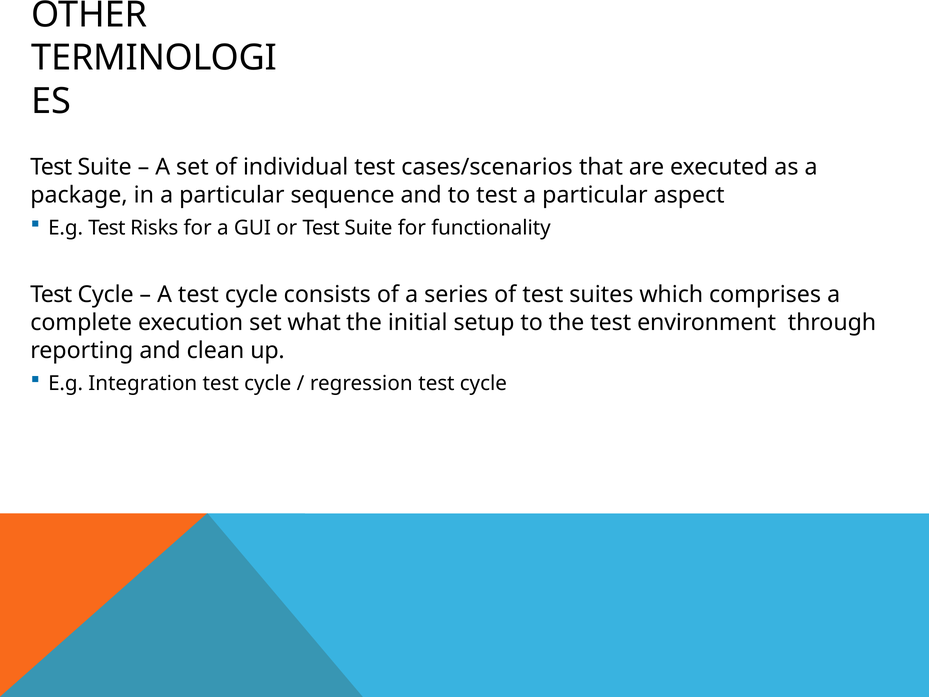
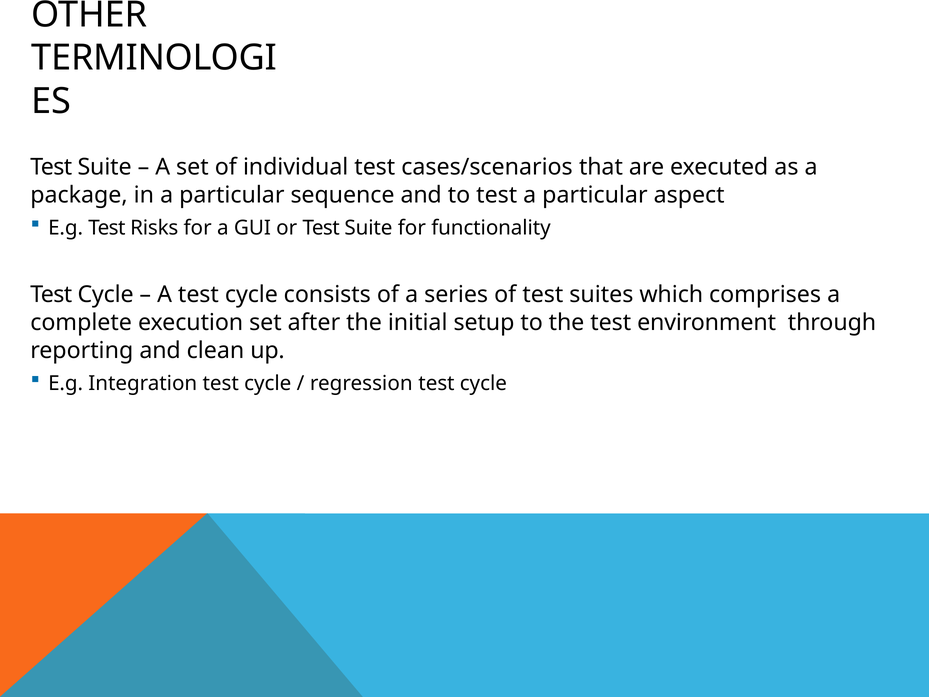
what: what -> after
